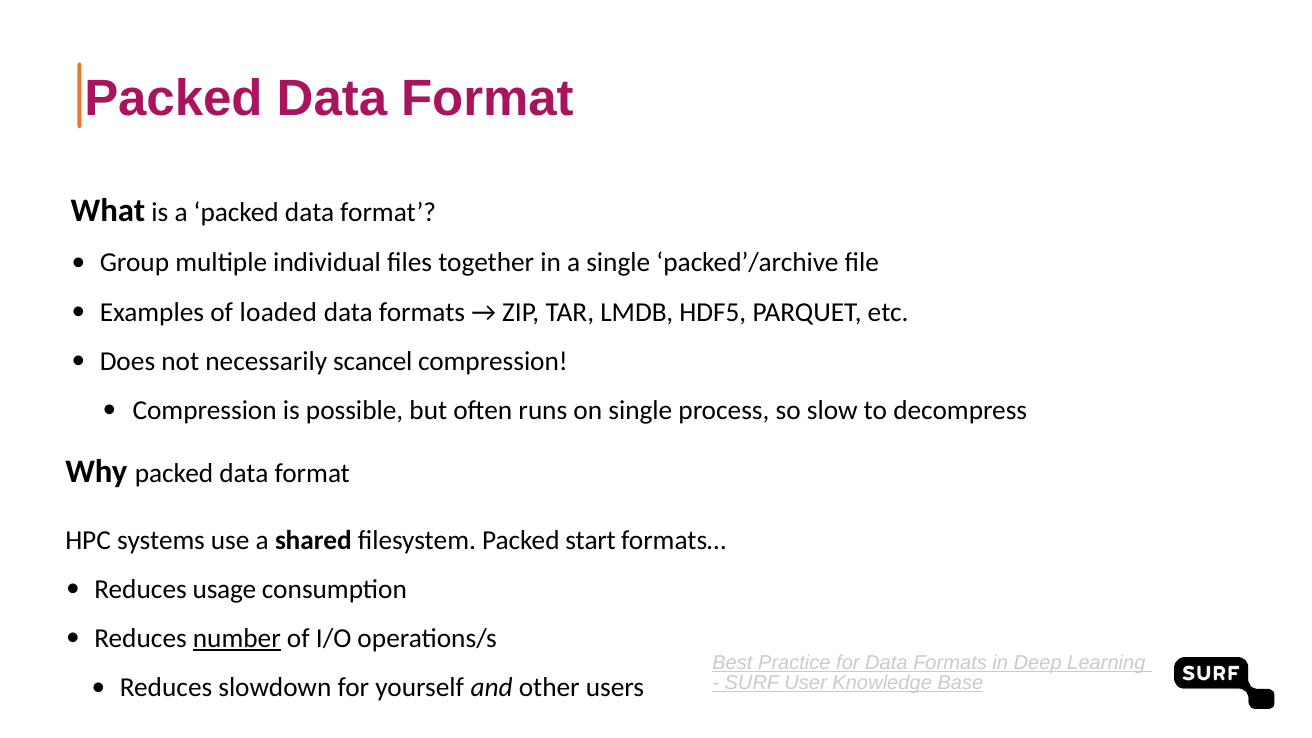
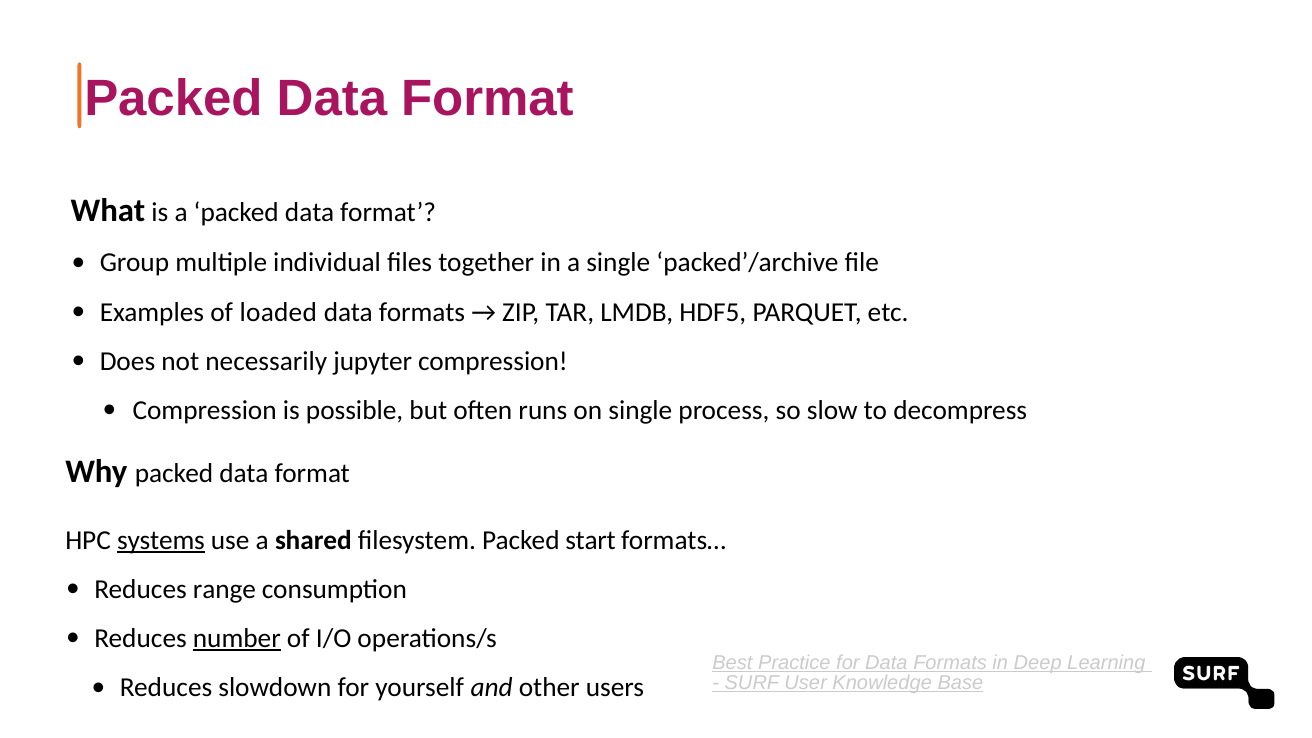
scancel: scancel -> jupyter
systems underline: none -> present
usage: usage -> range
